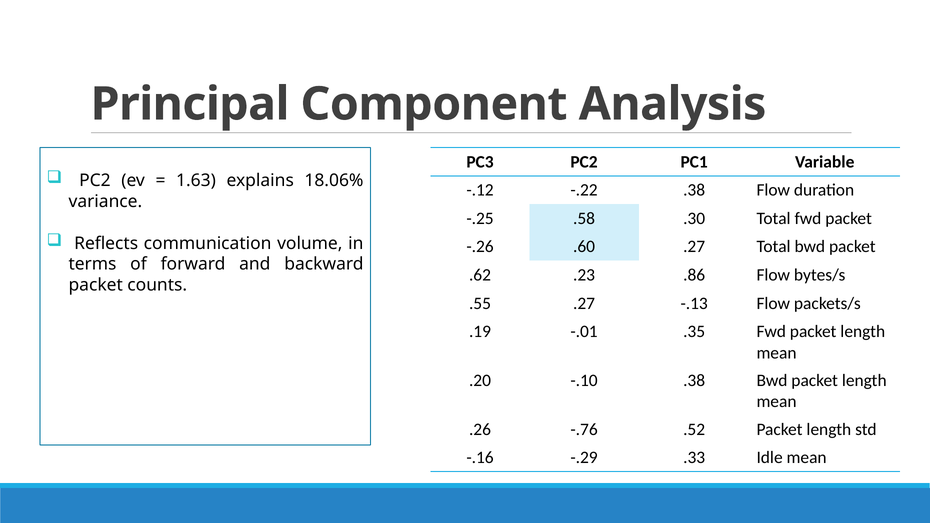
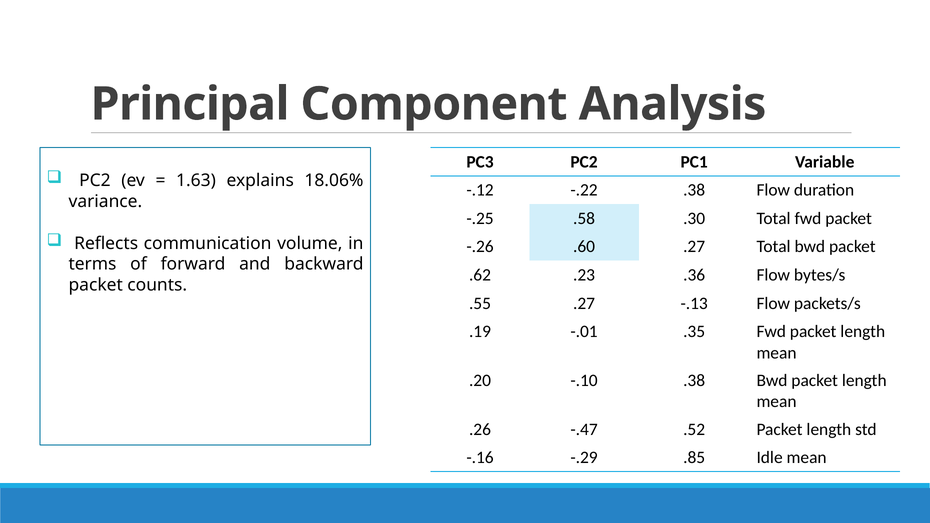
.86: .86 -> .36
-.76: -.76 -> -.47
.33: .33 -> .85
